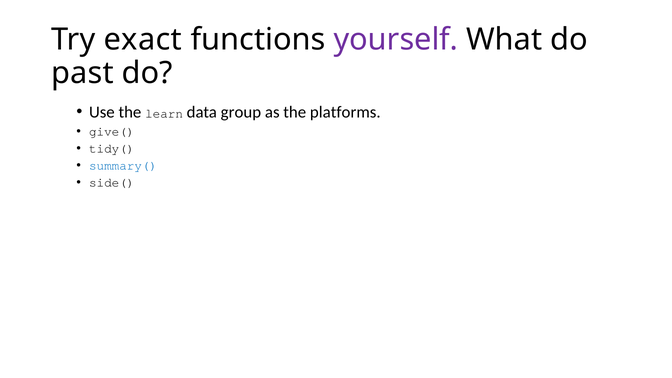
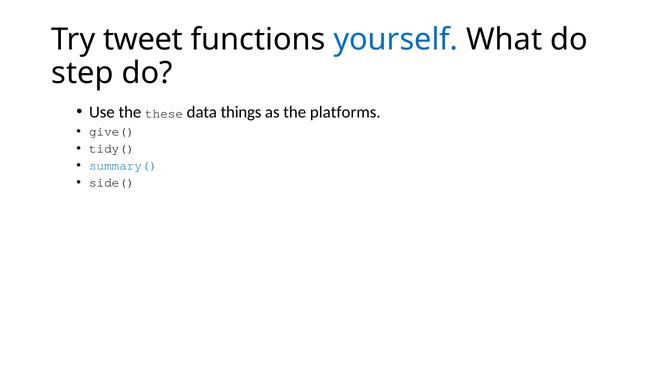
exact: exact -> tweet
yourself colour: purple -> blue
past: past -> step
learn: learn -> these
group: group -> things
